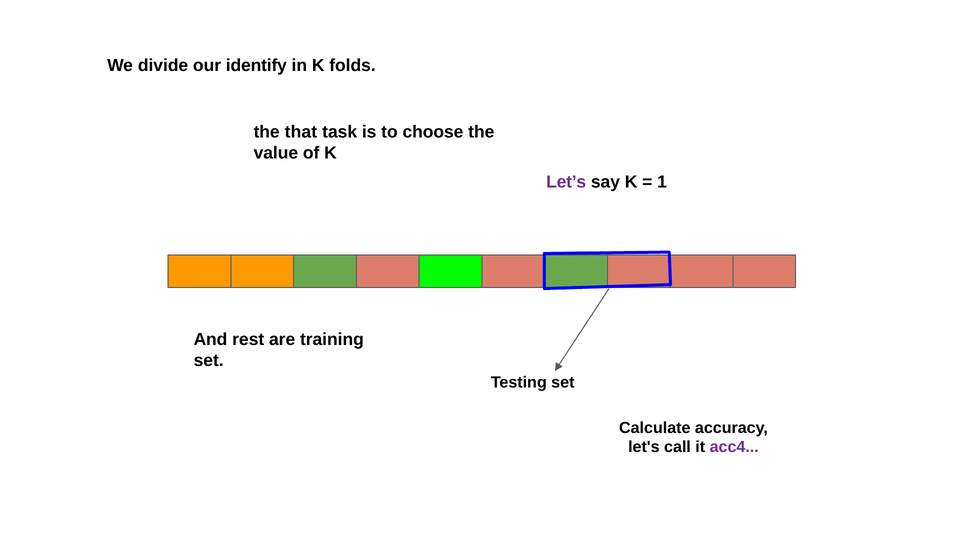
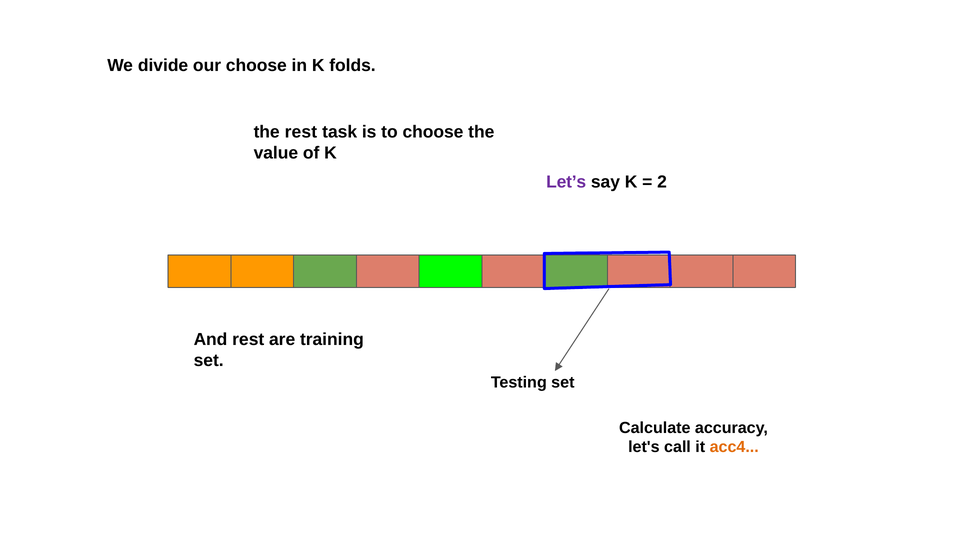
our identify: identify -> choose
the that: that -> rest
1: 1 -> 2
acc4 colour: purple -> orange
